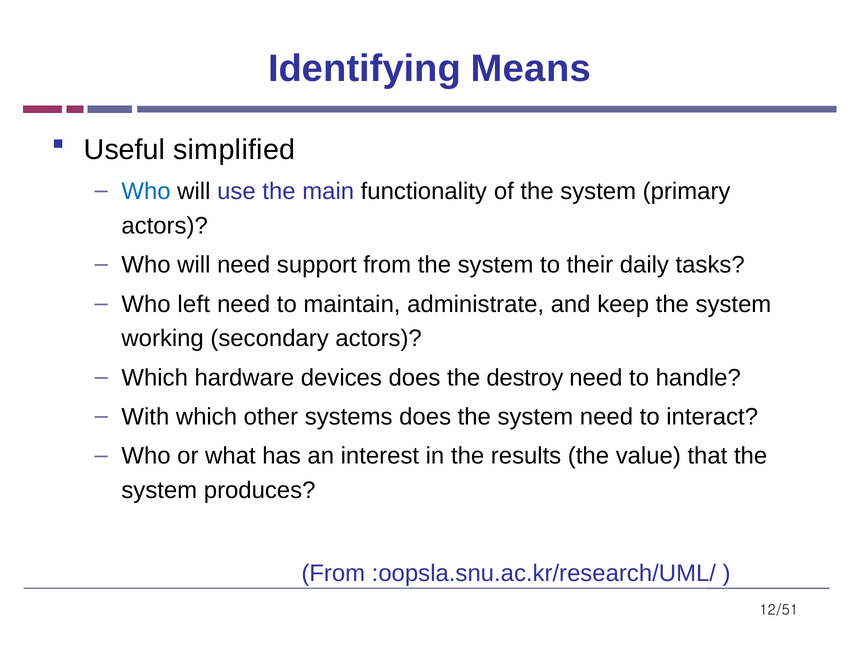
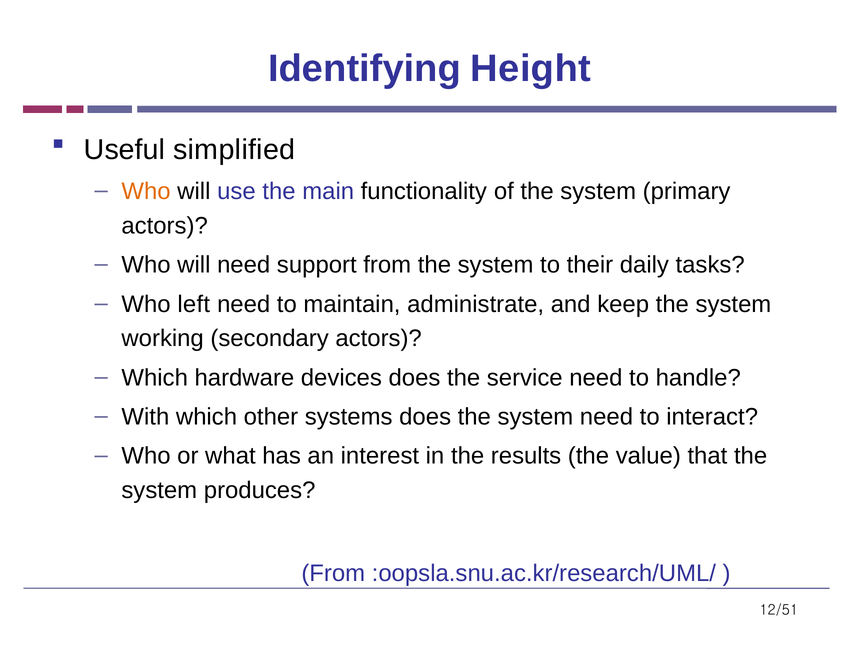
Means: Means -> Height
Who at (146, 191) colour: blue -> orange
destroy: destroy -> service
